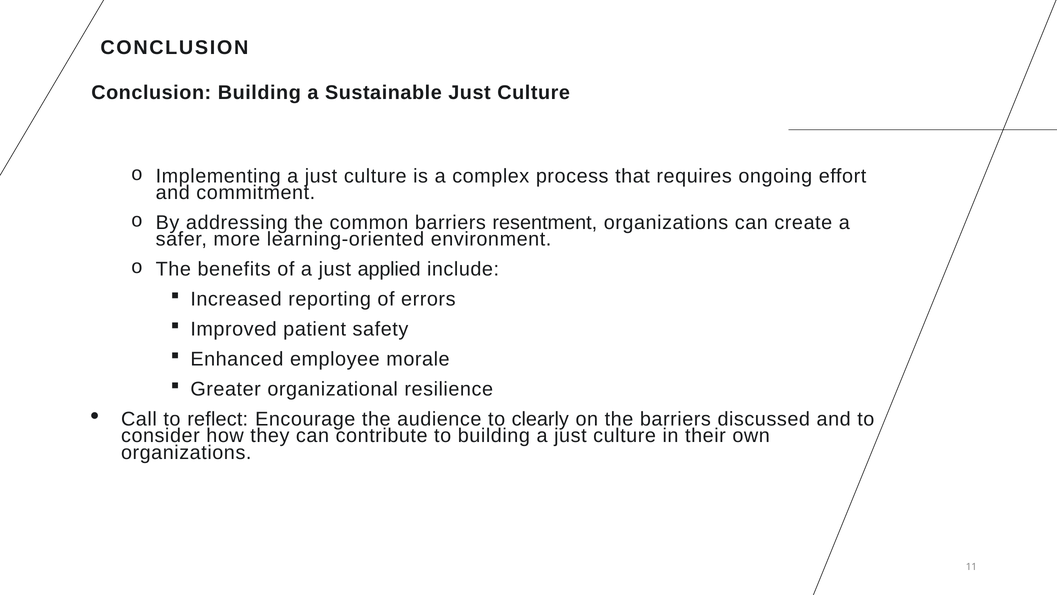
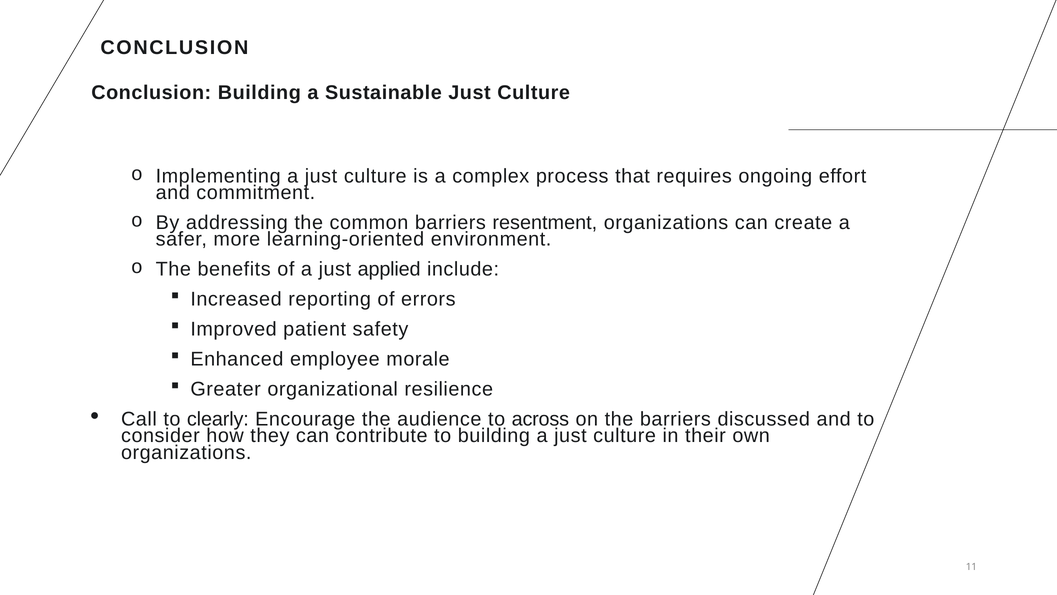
reflect: reflect -> clearly
clearly: clearly -> across
